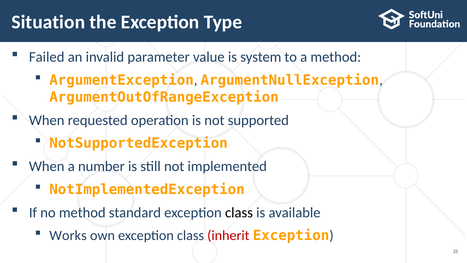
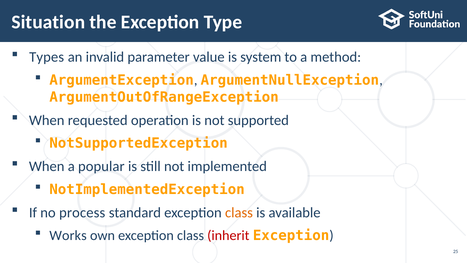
Failed: Failed -> Types
number: number -> popular
no method: method -> process
class at (239, 212) colour: black -> orange
